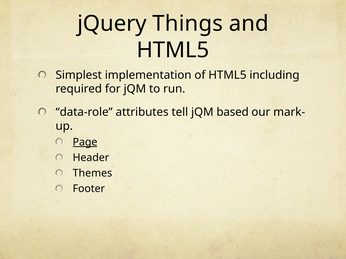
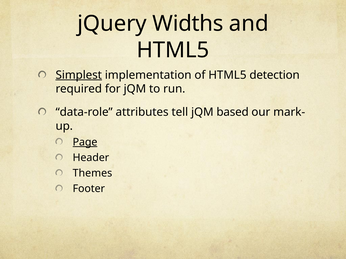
Things: Things -> Widths
Simplest underline: none -> present
including: including -> detection
